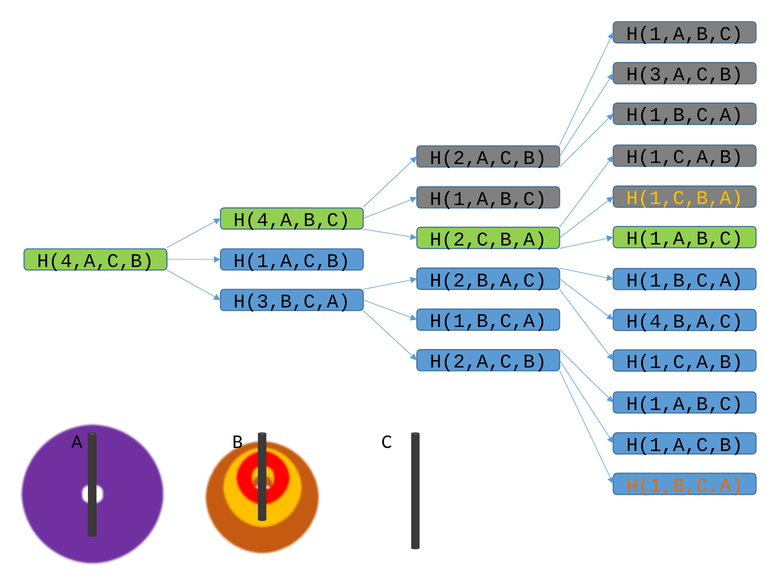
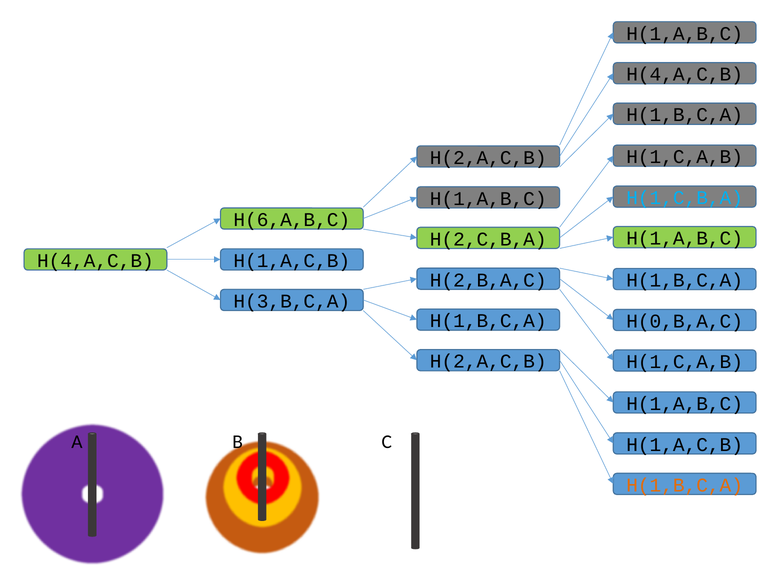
H(3,A,C,B at (685, 75): H(3,A,C,B -> H(4,A,C,B
H(1,C,B,A colour: yellow -> light blue
H(4,A,B,C: H(4,A,B,C -> H(6,A,B,C
H(4,B,A,C: H(4,B,A,C -> H(0,B,A,C
